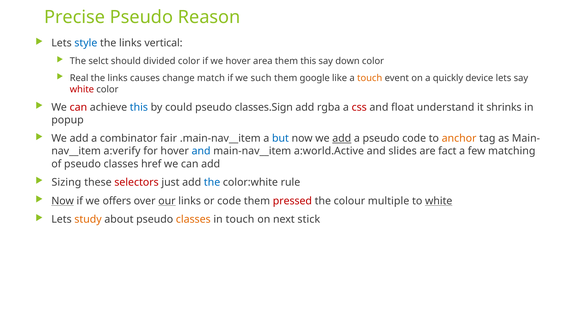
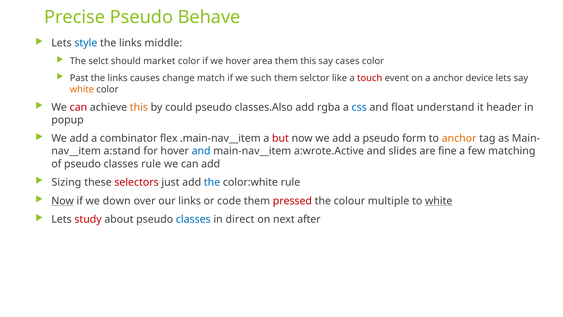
Reason: Reason -> Behave
vertical: vertical -> middle
divided: divided -> market
down: down -> cases
Real: Real -> Past
google: google -> selctor
touch at (370, 78) colour: orange -> red
a quickly: quickly -> anchor
white at (82, 89) colour: red -> orange
this at (139, 107) colour: blue -> orange
classes.Sign: classes.Sign -> classes.Also
css colour: red -> blue
shrinks: shrinks -> header
fair: fair -> flex
but colour: blue -> red
add at (342, 138) underline: present -> none
pseudo code: code -> form
a:verify: a:verify -> a:stand
a:world.Active: a:world.Active -> a:wrote.Active
fact: fact -> fine
classes href: href -> rule
offers: offers -> down
our underline: present -> none
study colour: orange -> red
classes at (193, 219) colour: orange -> blue
in touch: touch -> direct
stick: stick -> after
